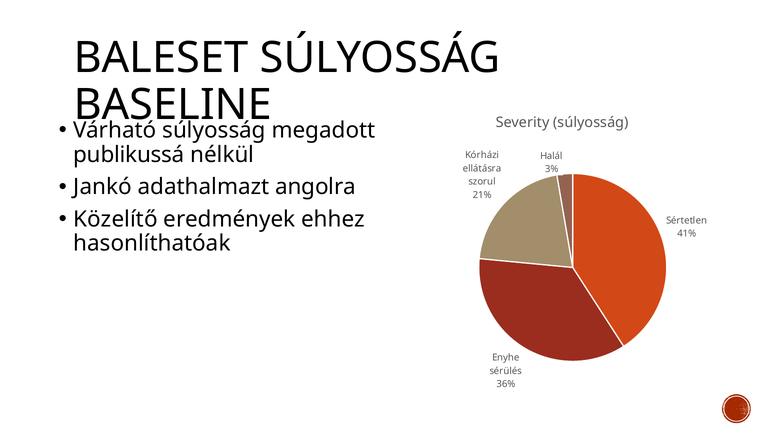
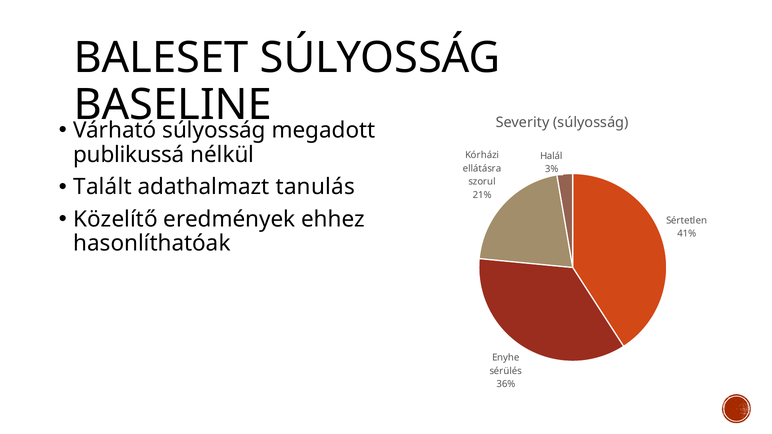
Jankó: Jankó -> Talált
angolra: angolra -> tanulás
